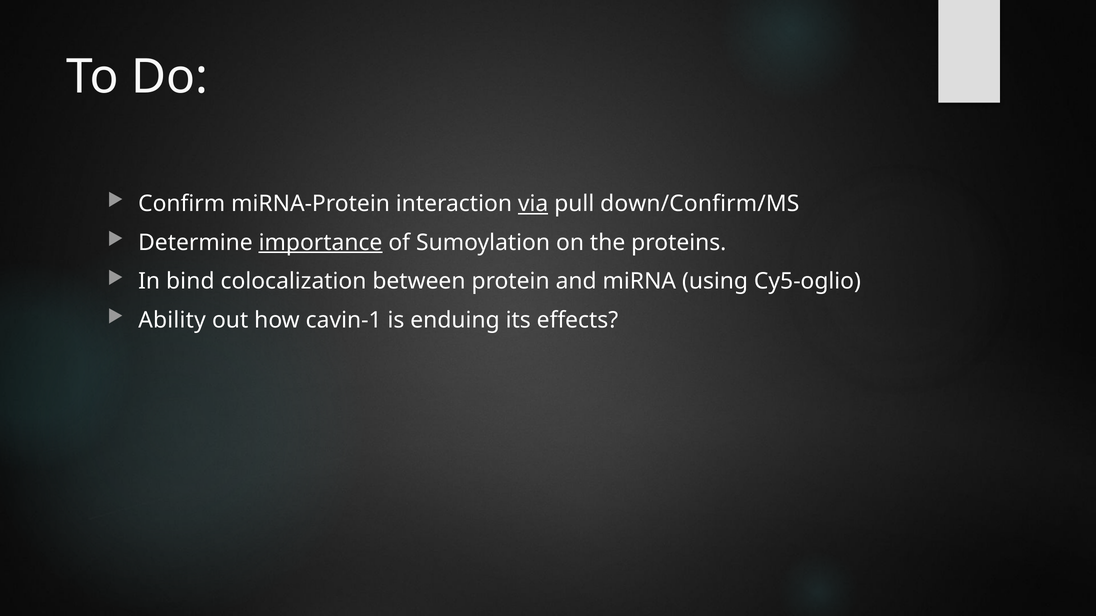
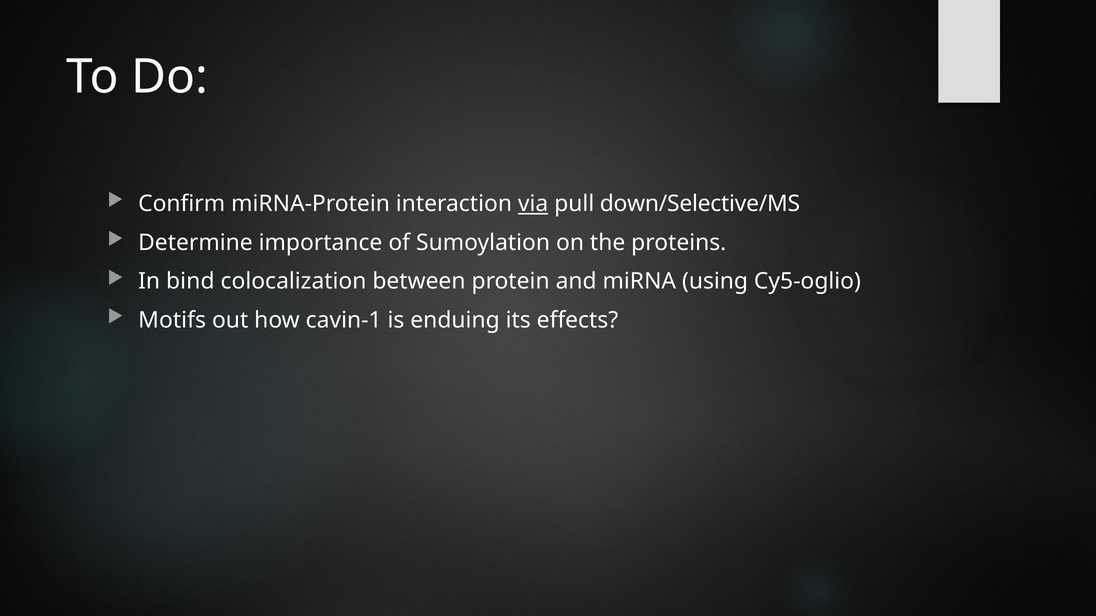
down/Confirm/MS: down/Confirm/MS -> down/Selective/MS
importance underline: present -> none
Ability: Ability -> Motifs
